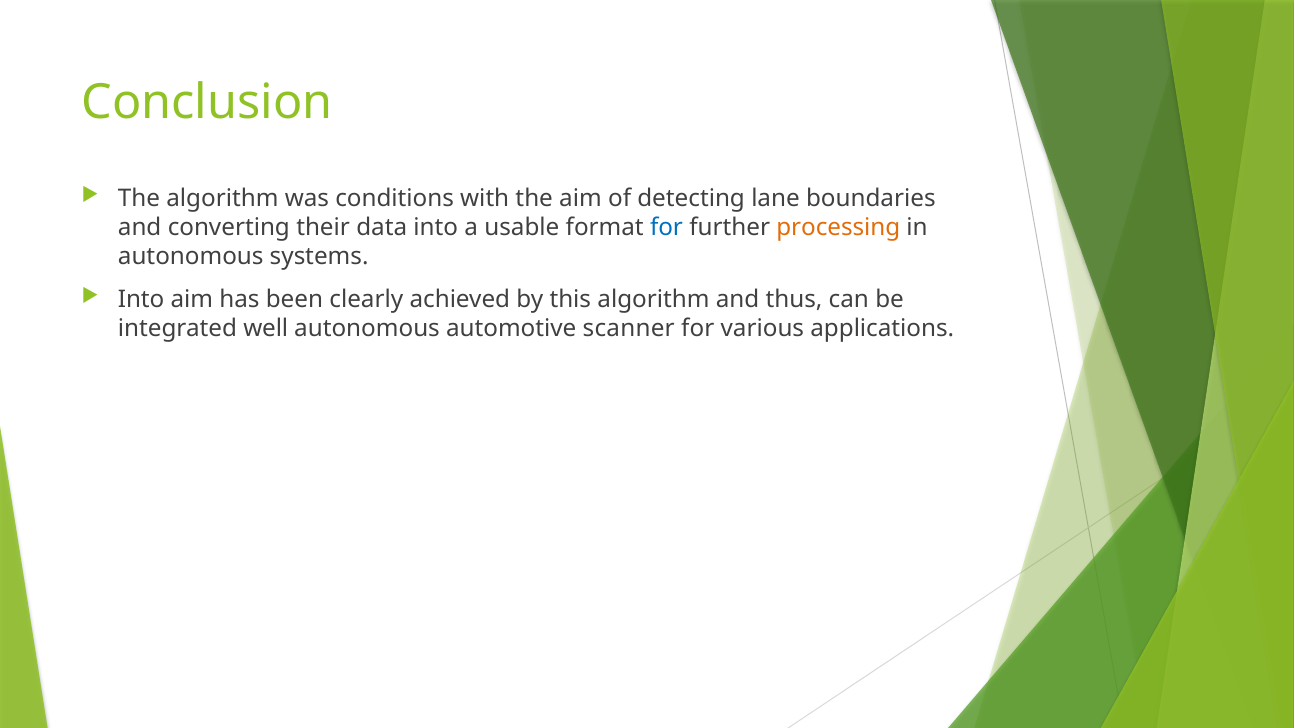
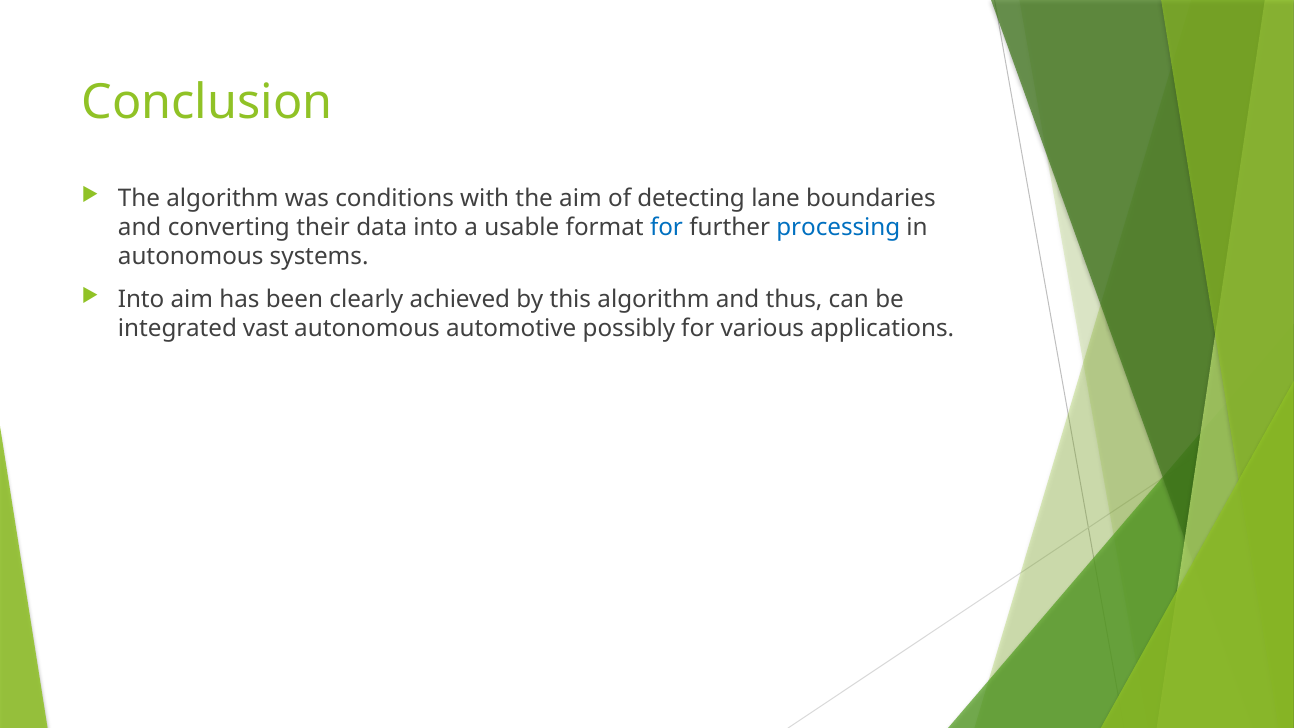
processing colour: orange -> blue
well: well -> vast
scanner: scanner -> possibly
